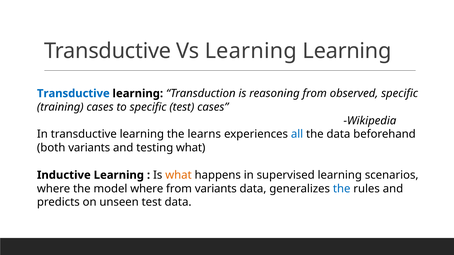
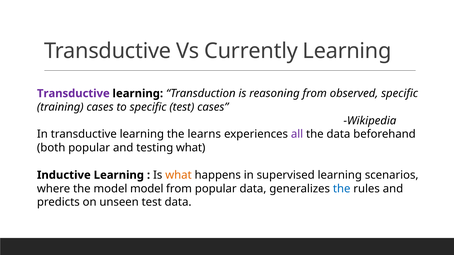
Vs Learning: Learning -> Currently
Transductive at (73, 94) colour: blue -> purple
all colour: blue -> purple
both variants: variants -> popular
model where: where -> model
from variants: variants -> popular
